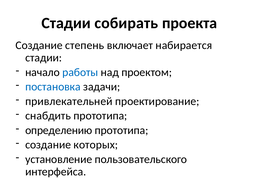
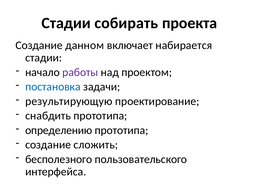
степень: степень -> данном
работы colour: blue -> purple
привлекательней: привлекательней -> результирующую
которых: которых -> сложить
установление: установление -> бесполезного
